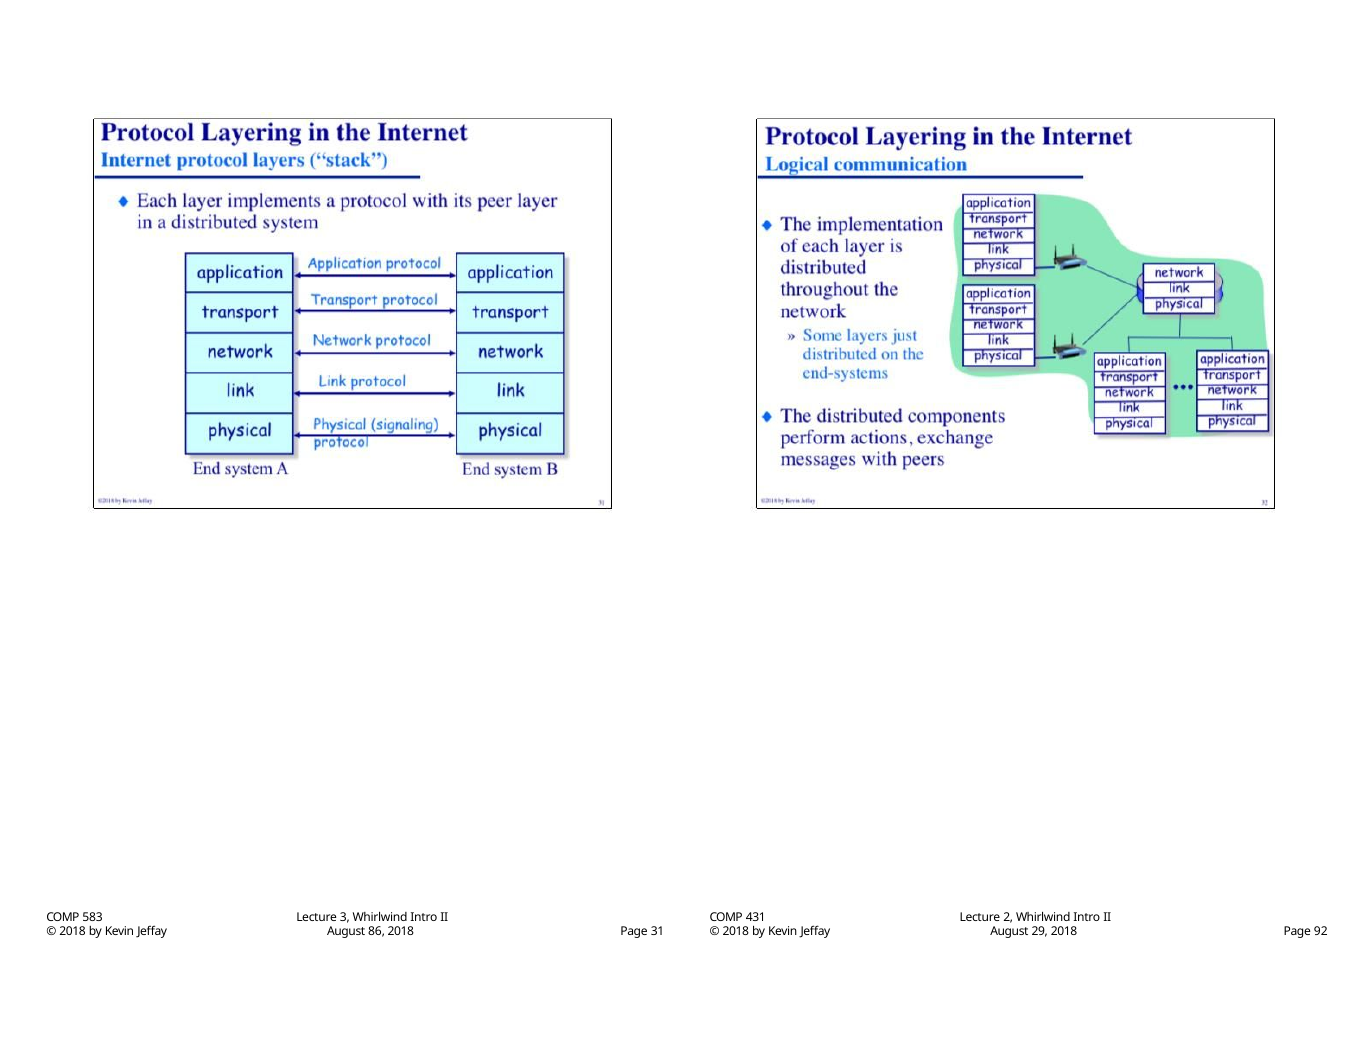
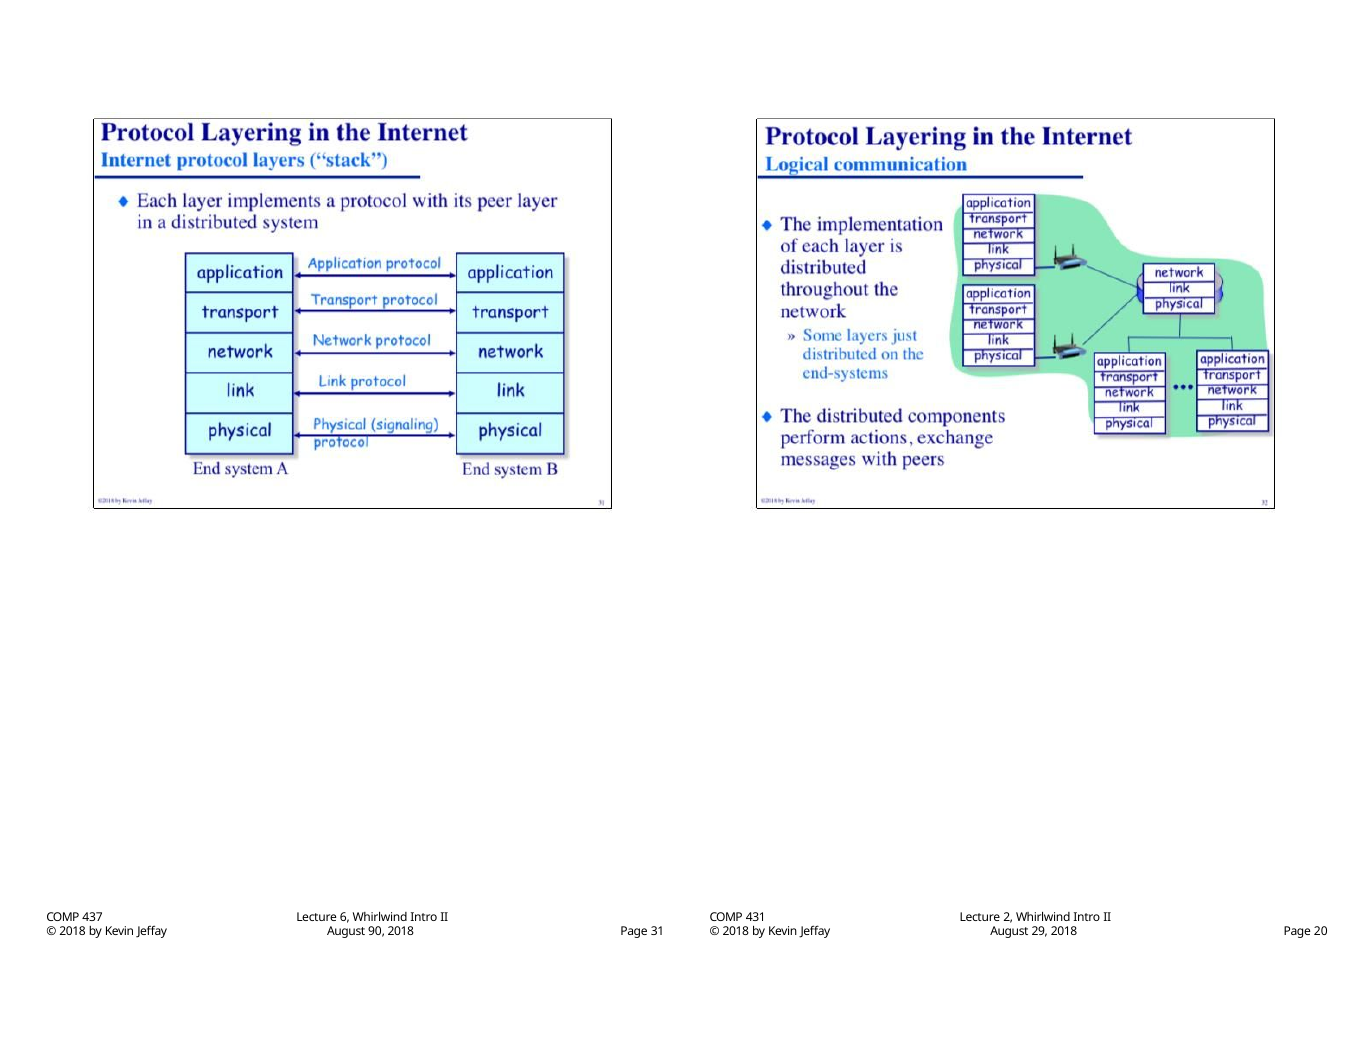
583: 583 -> 437
3: 3 -> 6
86: 86 -> 90
92: 92 -> 20
